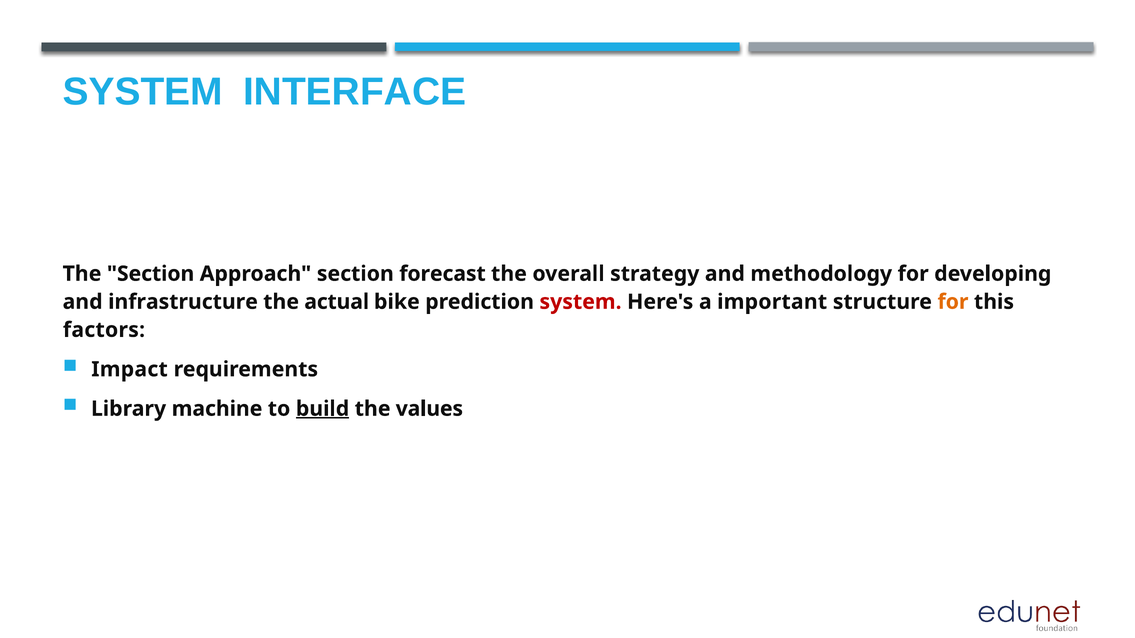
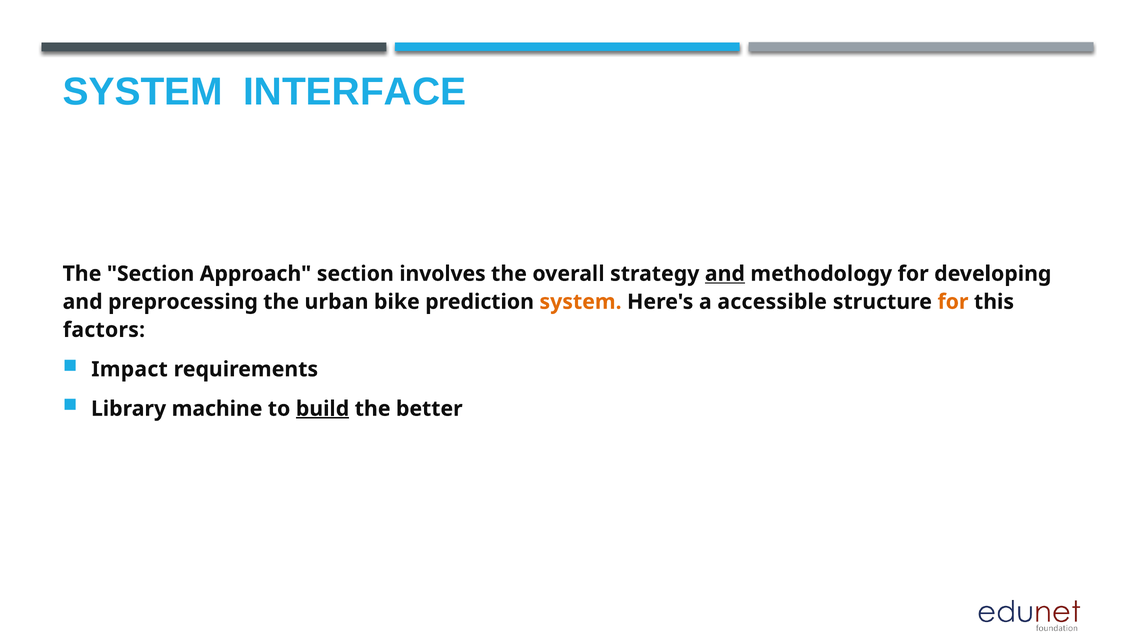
forecast: forecast -> involves
and at (725, 274) underline: none -> present
infrastructure: infrastructure -> preprocessing
actual: actual -> urban
system at (581, 302) colour: red -> orange
important: important -> accessible
values: values -> better
